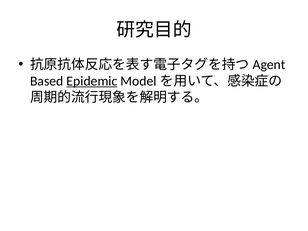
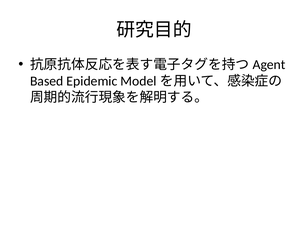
Epidemic underline: present -> none
